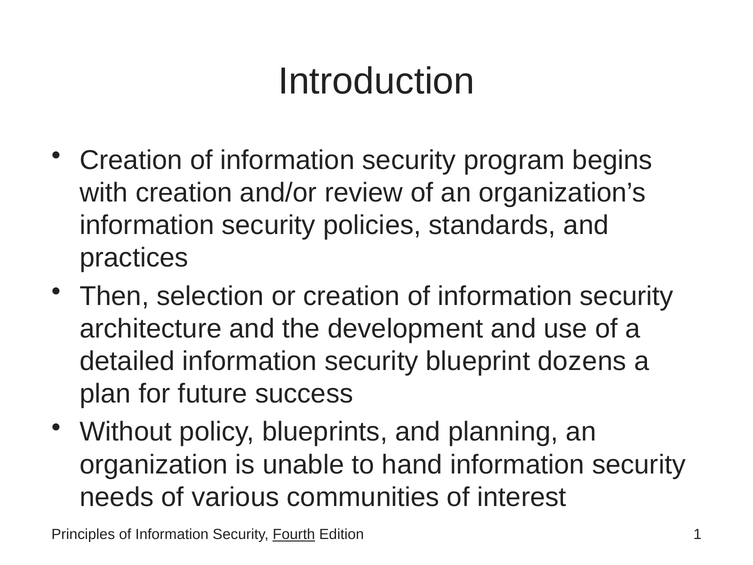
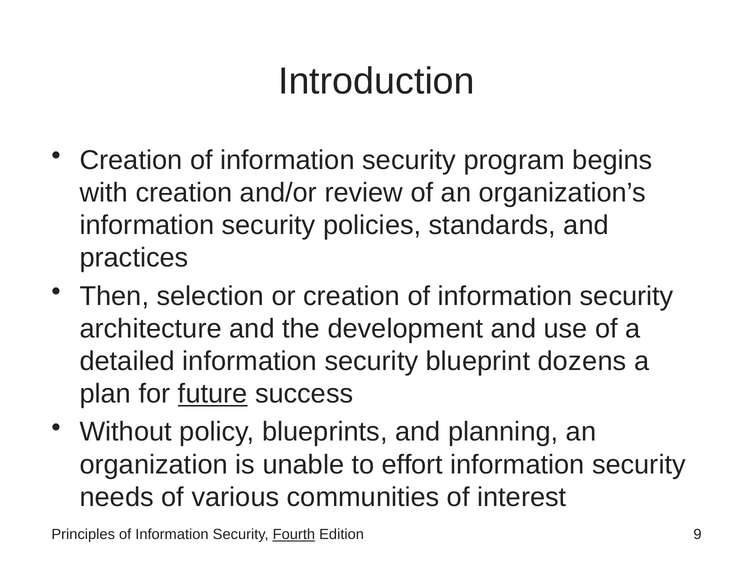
future underline: none -> present
hand: hand -> effort
1: 1 -> 9
